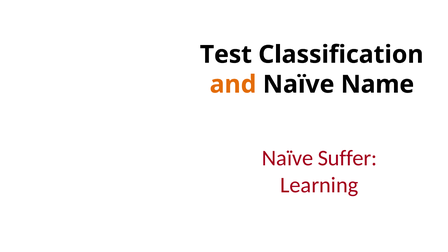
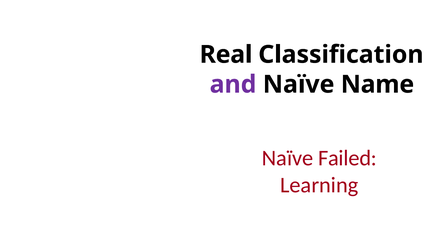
Test: Test -> Real
and colour: orange -> purple
Suffer: Suffer -> Failed
